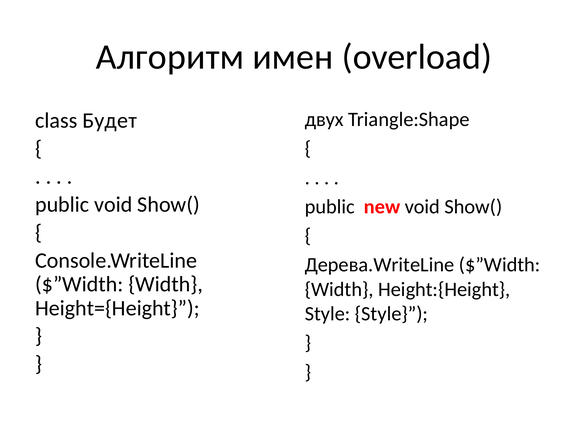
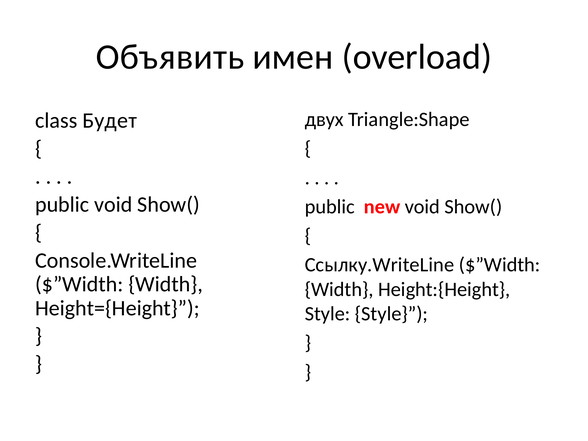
Алгоритм: Алгоритм -> Объявить
Дерева.WriteLine: Дерева.WriteLine -> Ссылку.WriteLine
